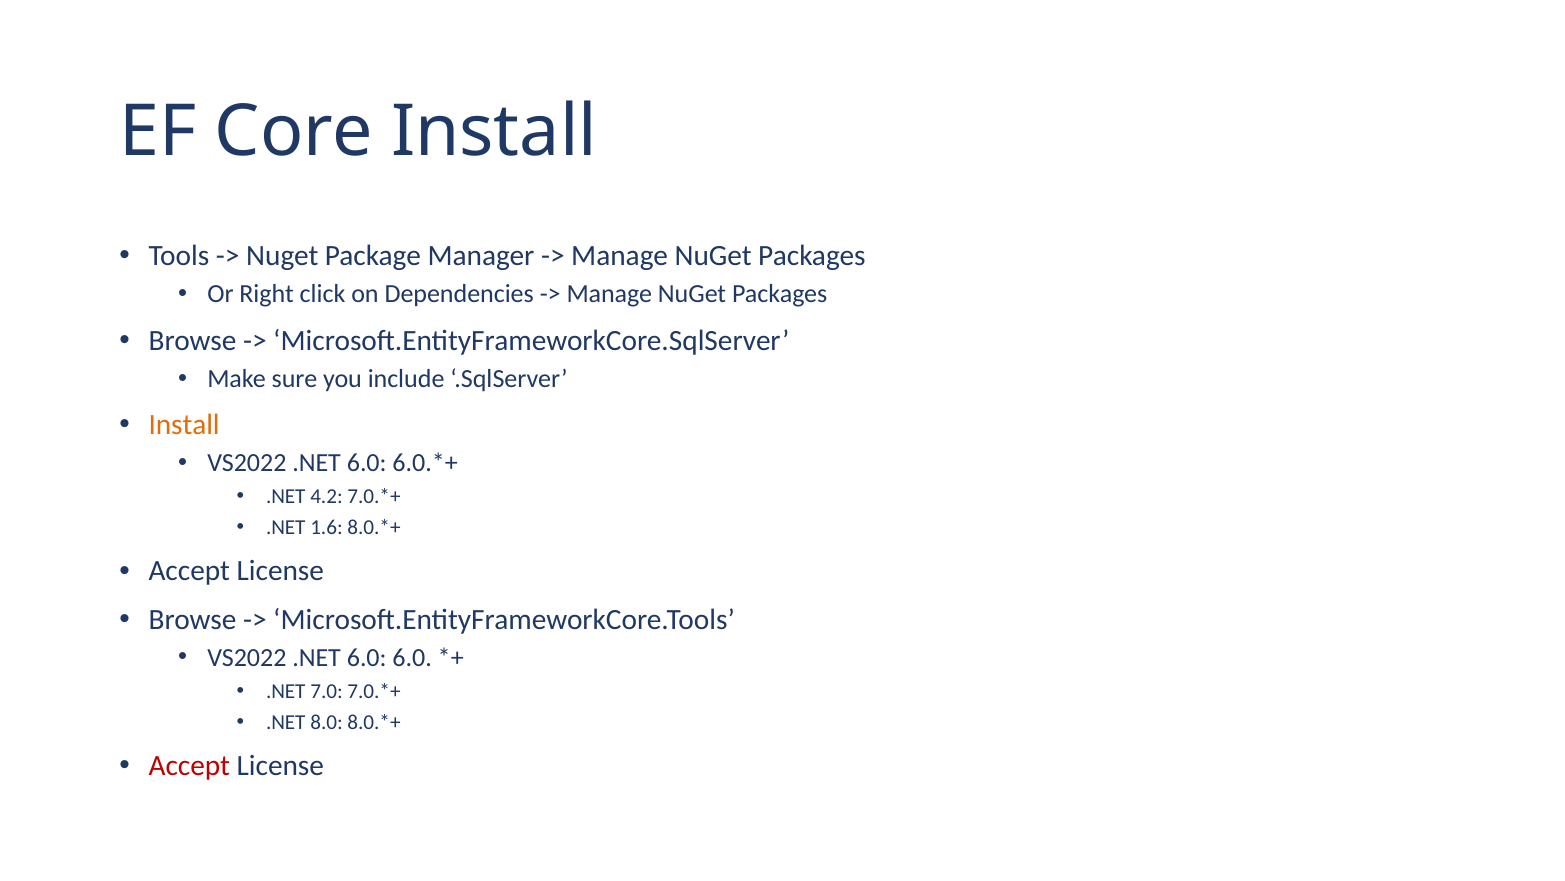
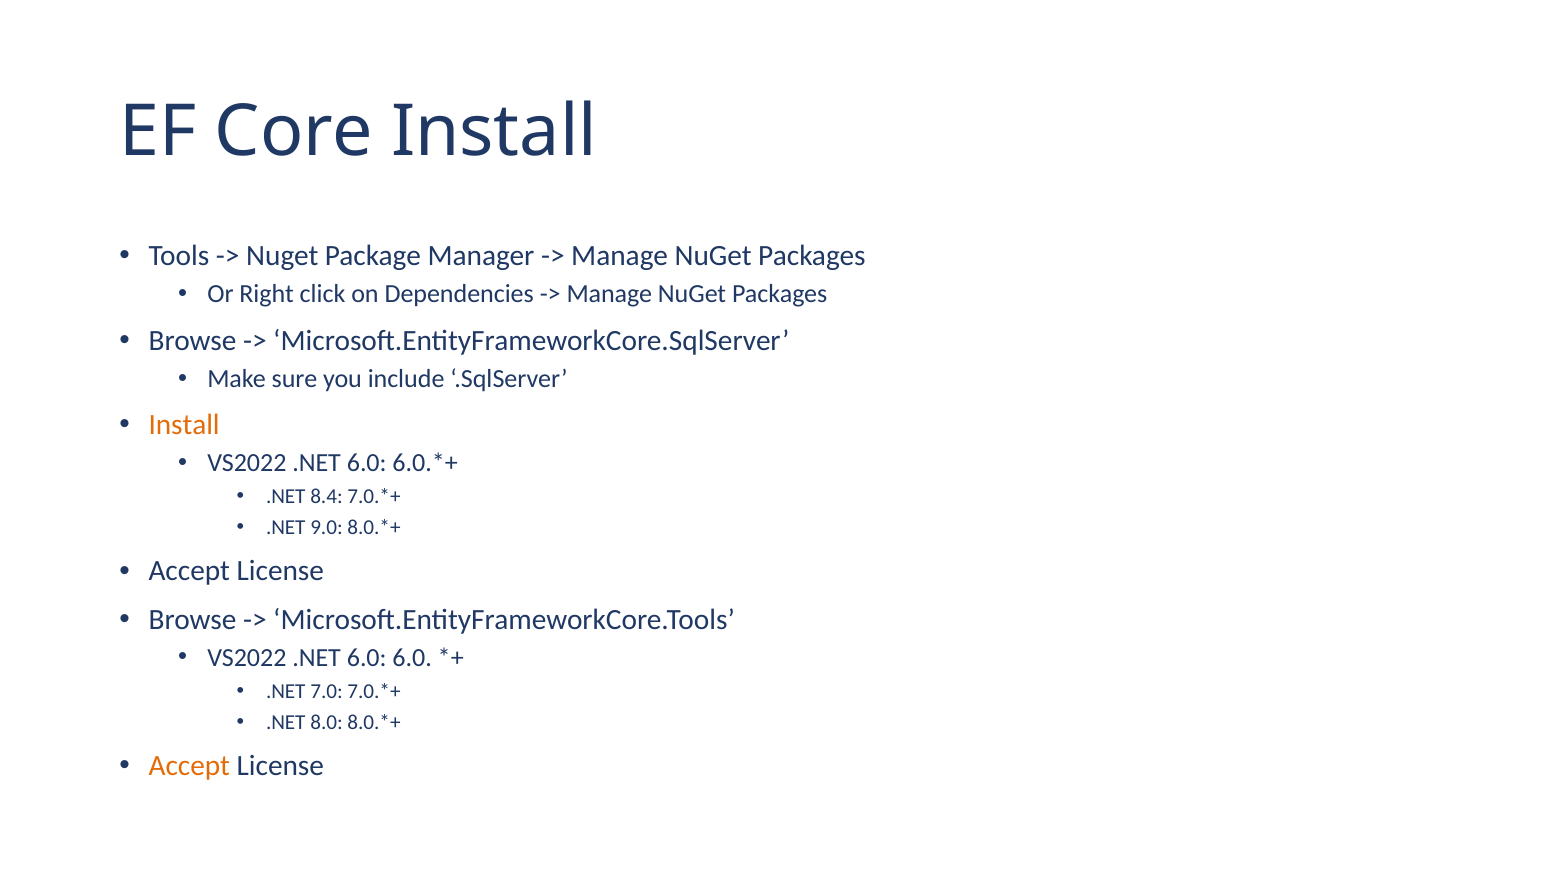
4.2: 4.2 -> 8.4
1.6: 1.6 -> 9.0
Accept at (189, 765) colour: red -> orange
